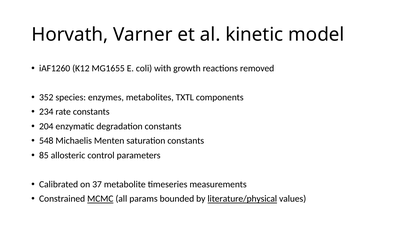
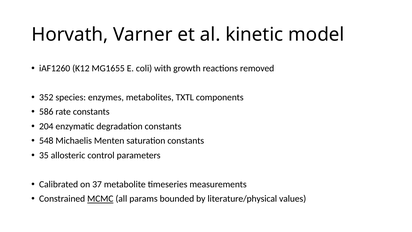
234: 234 -> 586
85: 85 -> 35
literature/physical underline: present -> none
